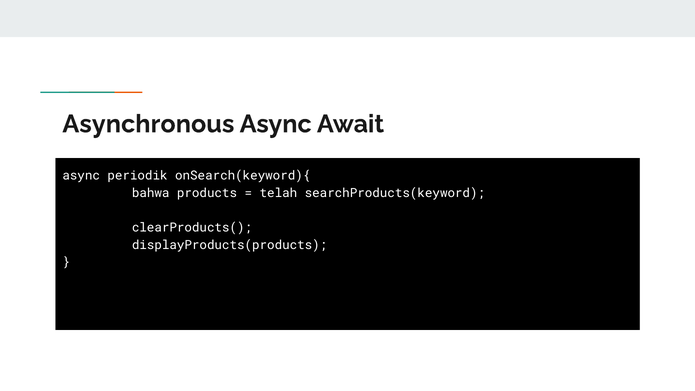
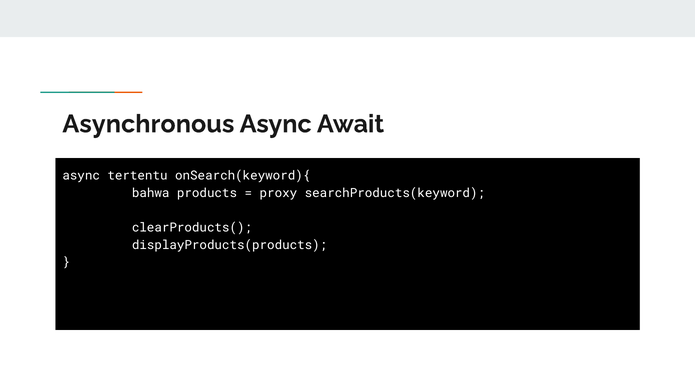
periodik: periodik -> tertentu
telah: telah -> proxy
